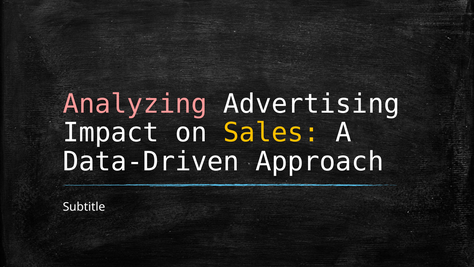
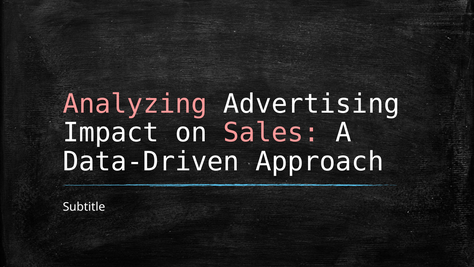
Sales colour: yellow -> pink
